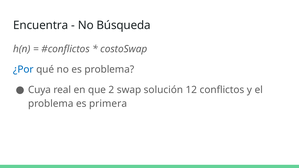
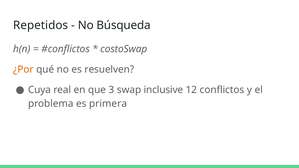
Encuentra: Encuentra -> Repetidos
¿Por colour: blue -> orange
es problema: problema -> resuelven
2: 2 -> 3
solución: solución -> inclusive
